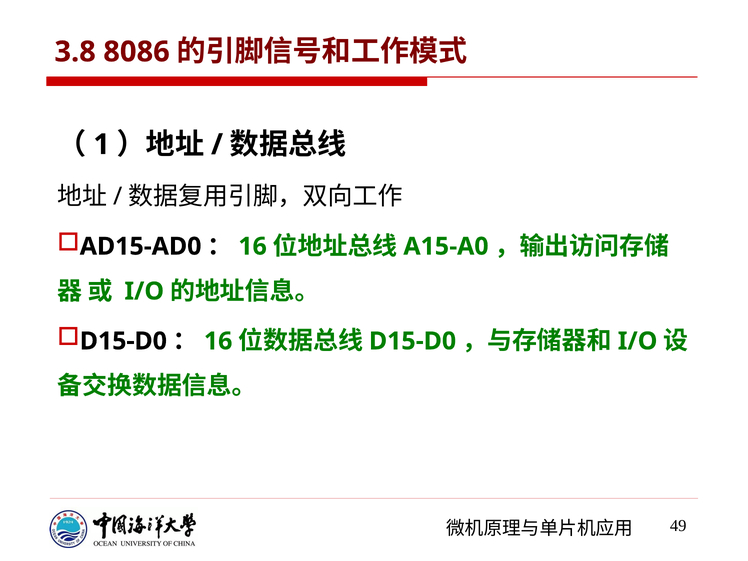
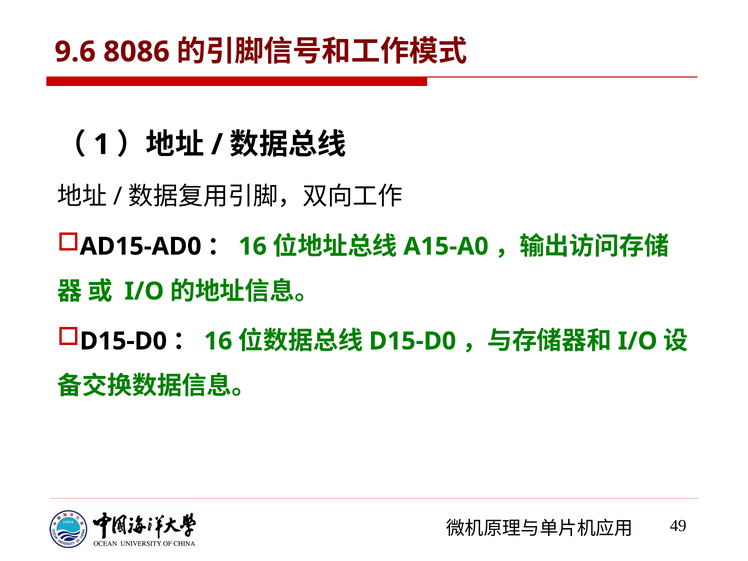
3.8: 3.8 -> 9.6
